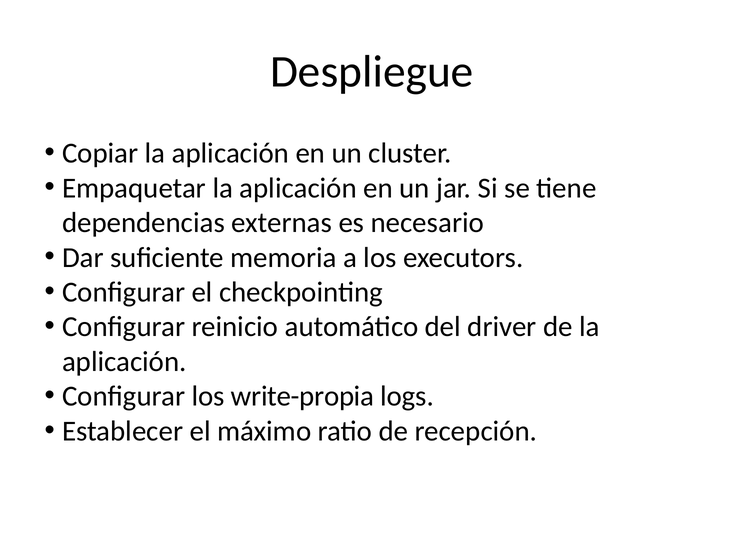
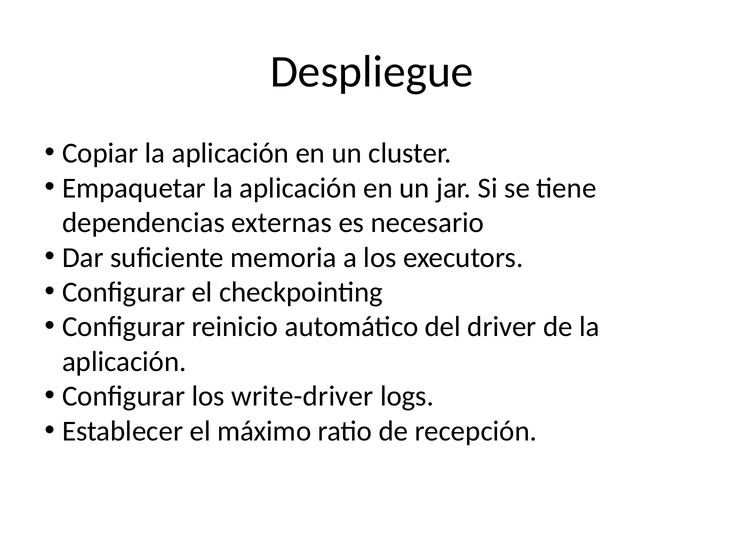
write-propia: write-propia -> write-driver
